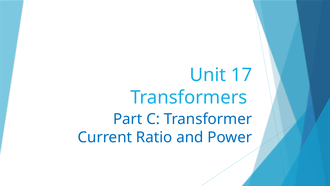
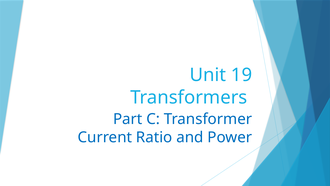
17: 17 -> 19
